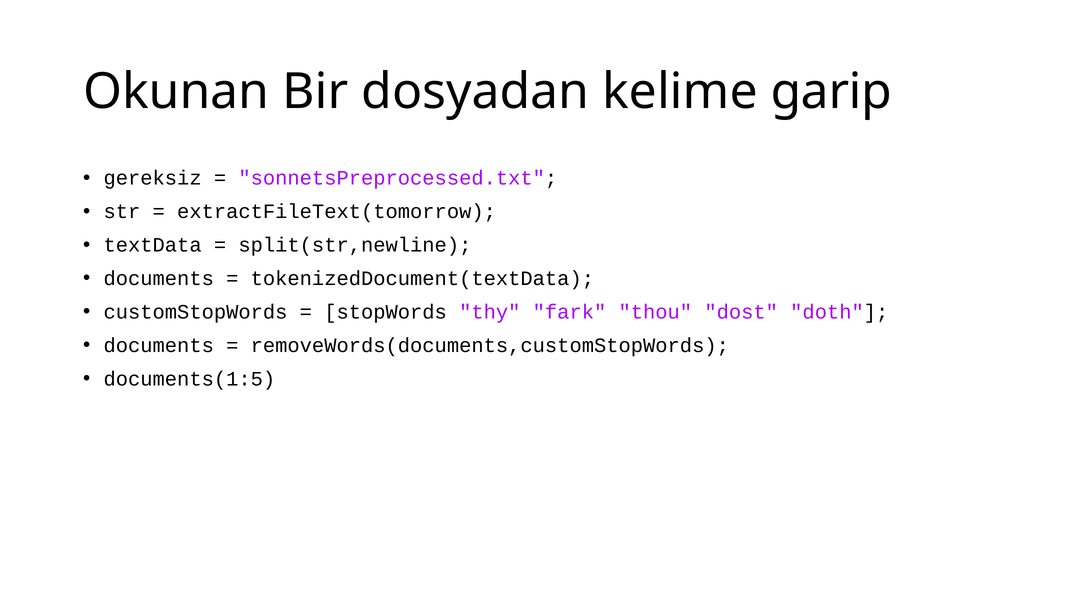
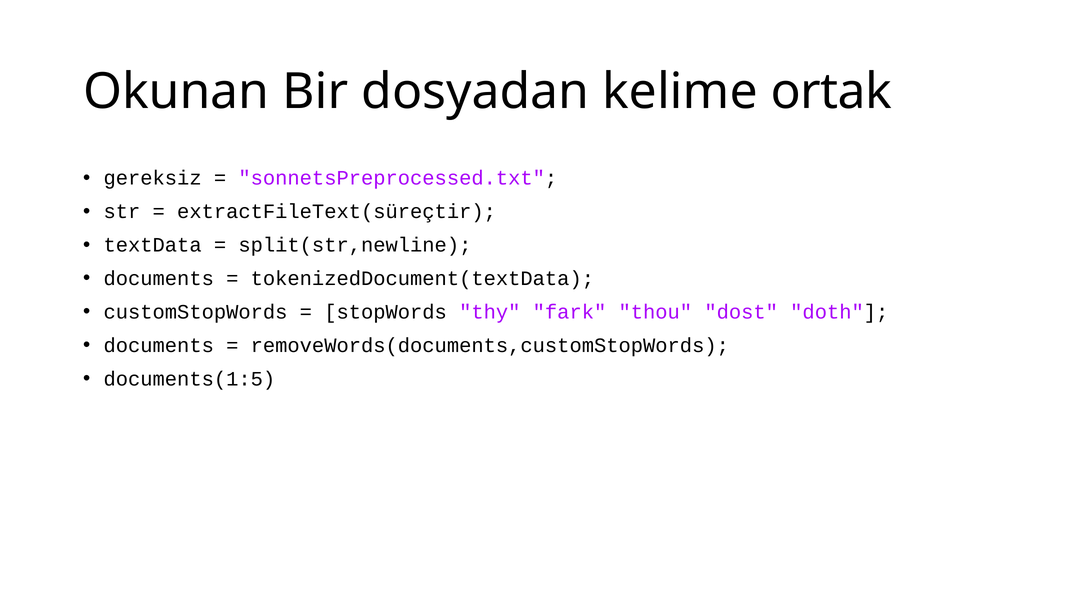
garip: garip -> ortak
extractFileText(tomorrow: extractFileText(tomorrow -> extractFileText(süreçtir
